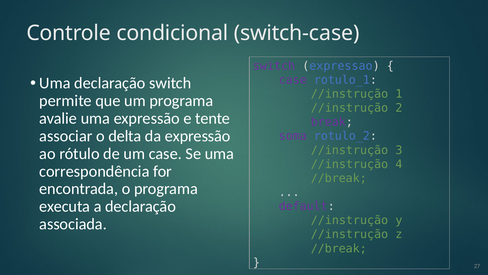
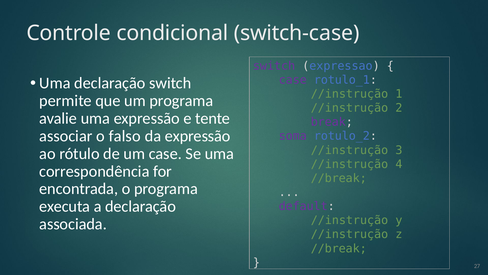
delta: delta -> falso
